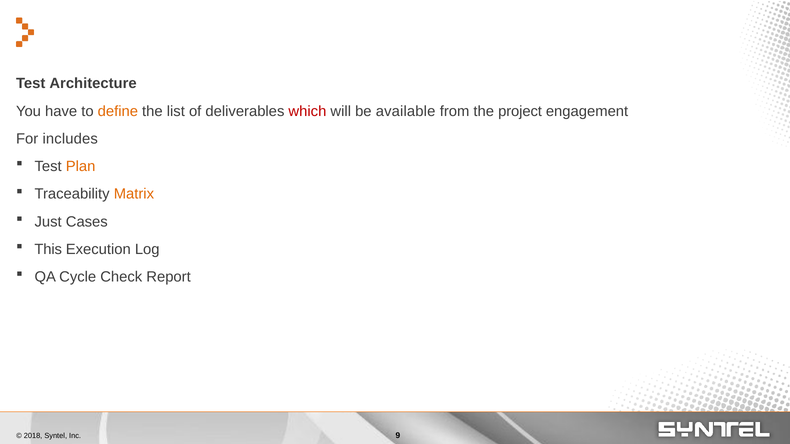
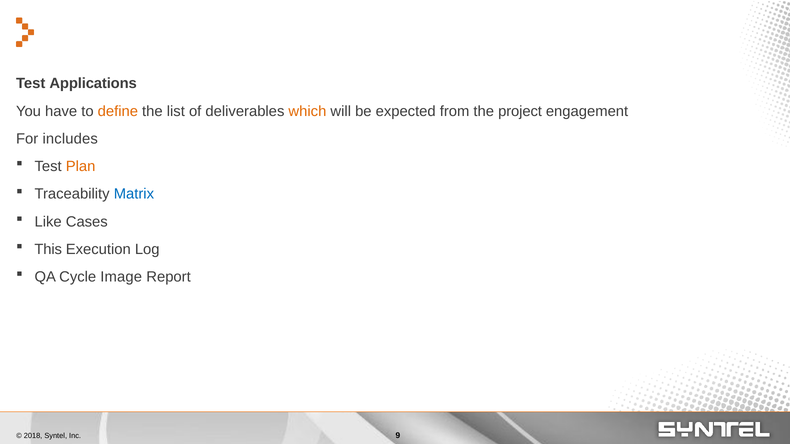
Architecture: Architecture -> Applications
which colour: red -> orange
available: available -> expected
Matrix colour: orange -> blue
Just: Just -> Like
Check: Check -> Image
